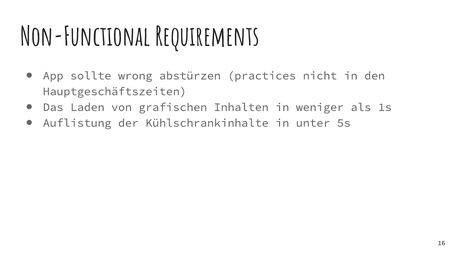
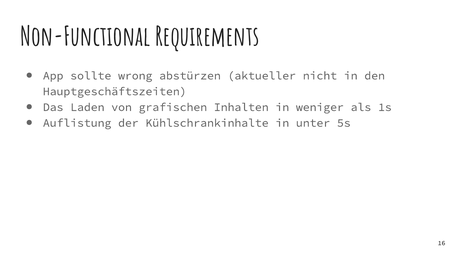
practices: practices -> aktueller
